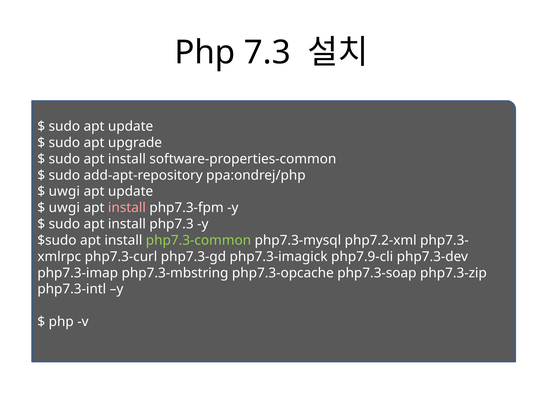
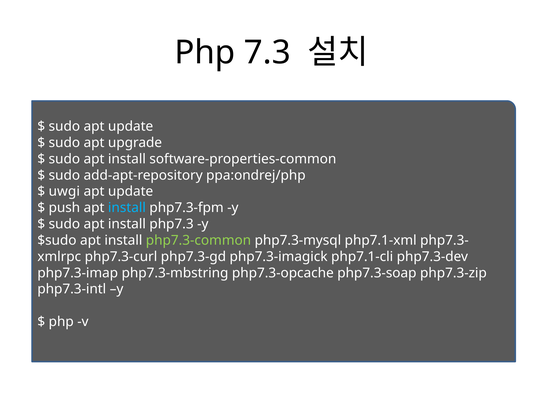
uwgi at (64, 208): uwgi -> push
install at (127, 208) colour: pink -> light blue
php7.2-xml: php7.2-xml -> php7.1-xml
php7.9-cli: php7.9-cli -> php7.1-cli
